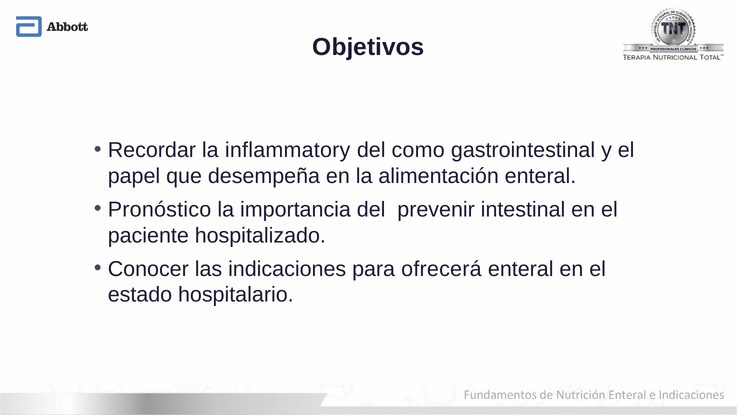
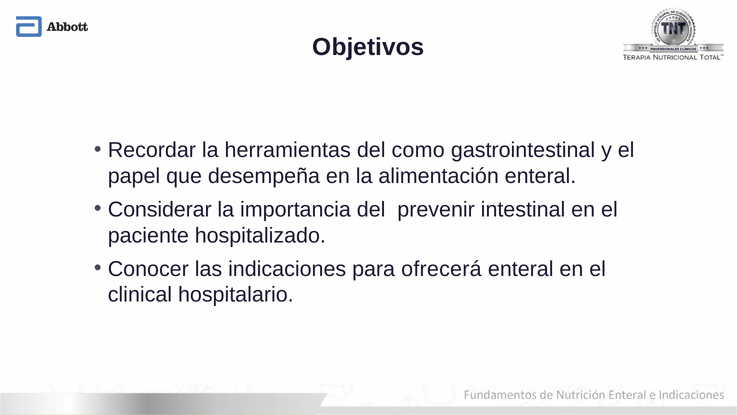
inflammatory: inflammatory -> herramientas
Pronóstico: Pronóstico -> Considerar
estado: estado -> clinical
